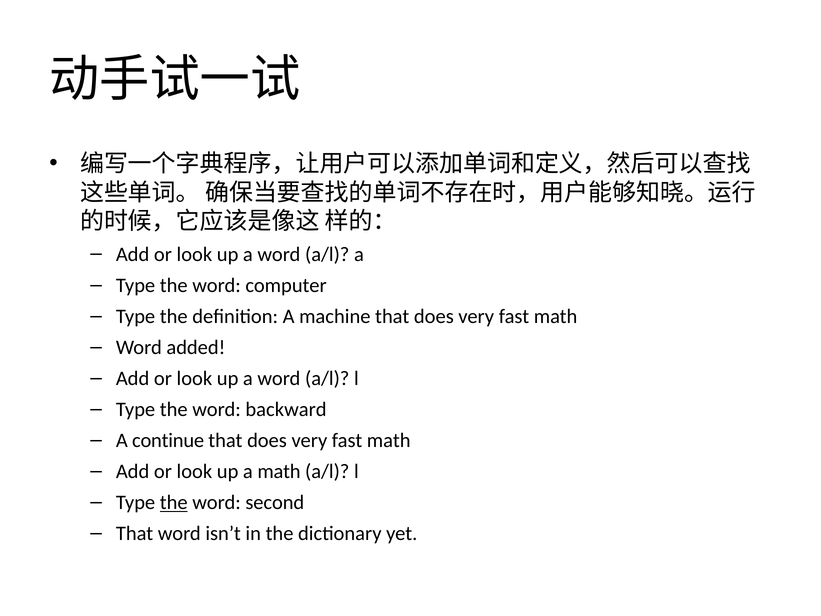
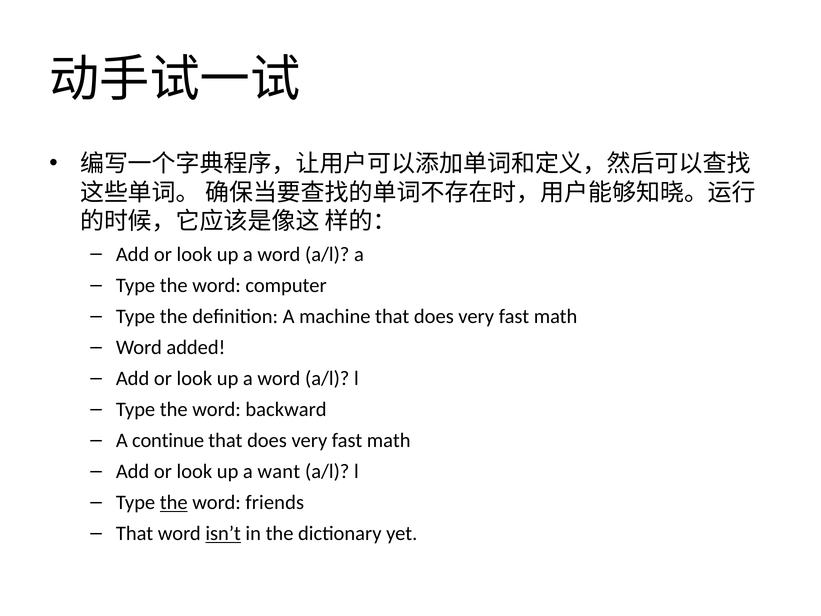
a math: math -> want
second: second -> friends
isn’t underline: none -> present
